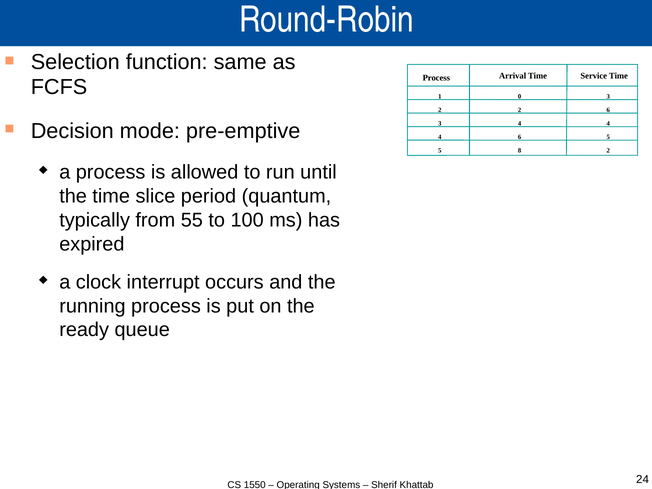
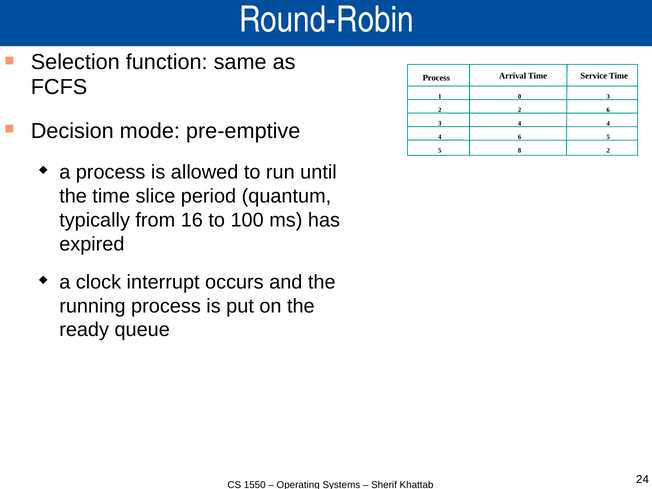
55: 55 -> 16
